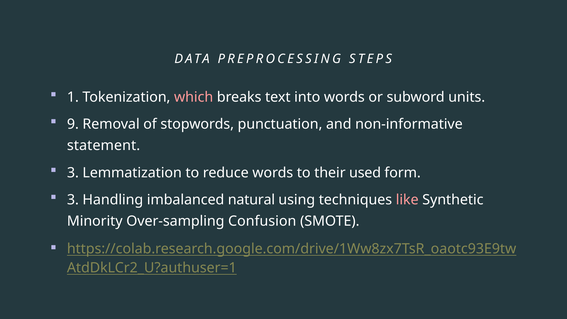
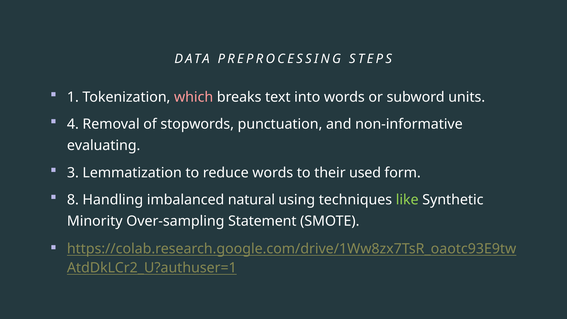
9: 9 -> 4
statement: statement -> evaluating
3 at (73, 200): 3 -> 8
like colour: pink -> light green
Confusion: Confusion -> Statement
